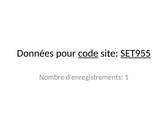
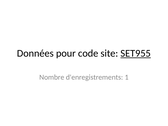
code underline: present -> none
